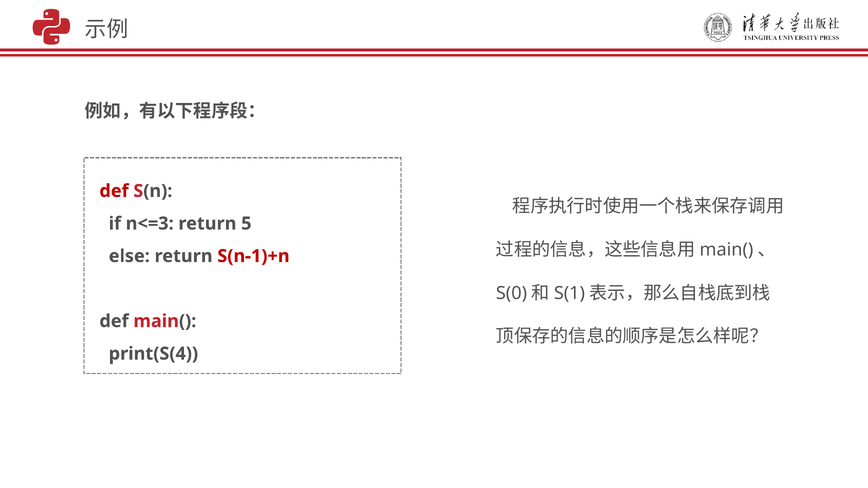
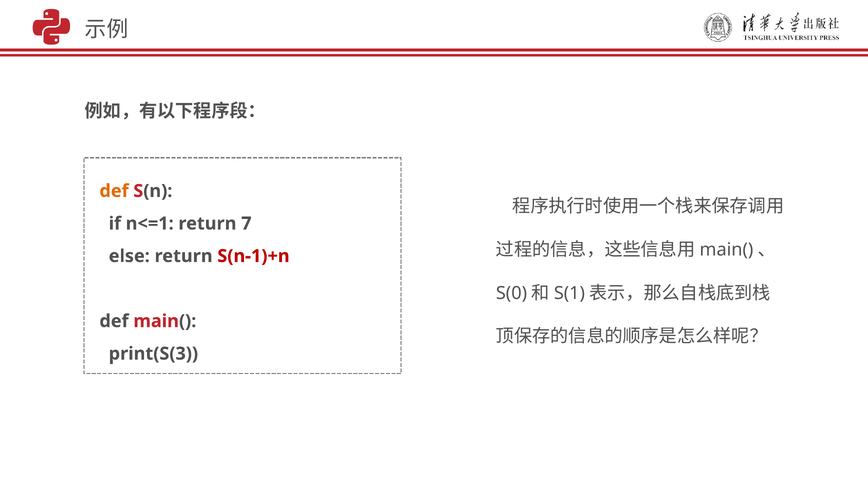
def at (114, 191) colour: red -> orange
n<=3: n<=3 -> n<=1
5: 5 -> 7
print(S(4: print(S(4 -> print(S(3
